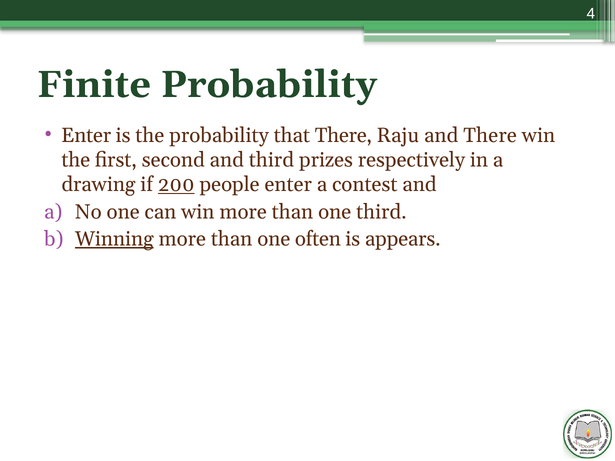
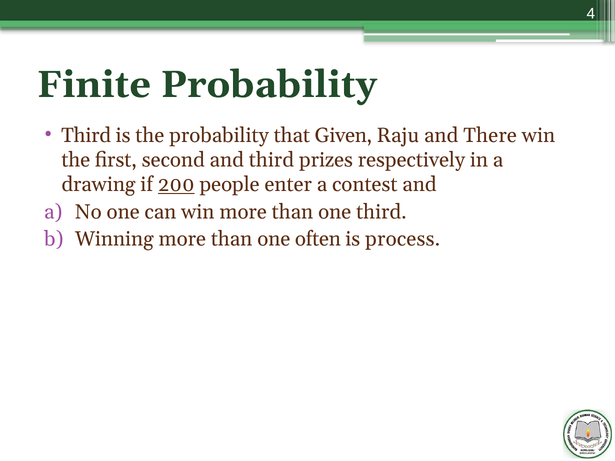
Enter at (86, 136): Enter -> Third
that There: There -> Given
Winning underline: present -> none
appears: appears -> process
